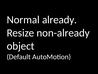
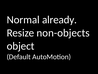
non-already: non-already -> non-objects
